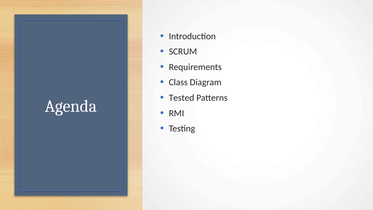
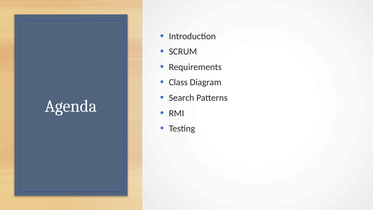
Tested: Tested -> Search
